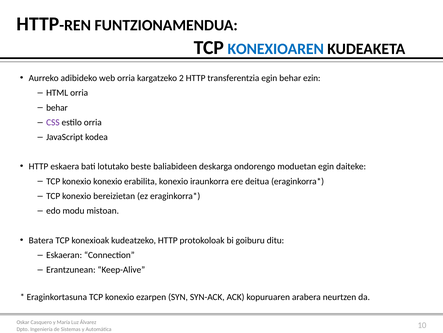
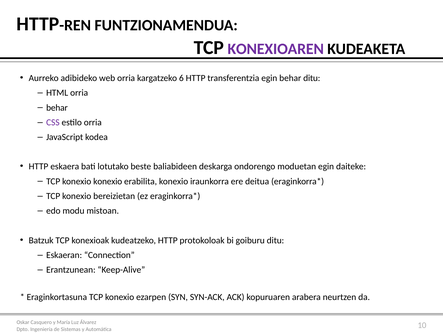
KONEXIOAREN colour: blue -> purple
2: 2 -> 6
behar ezin: ezin -> ditu
Batera: Batera -> Batzuk
